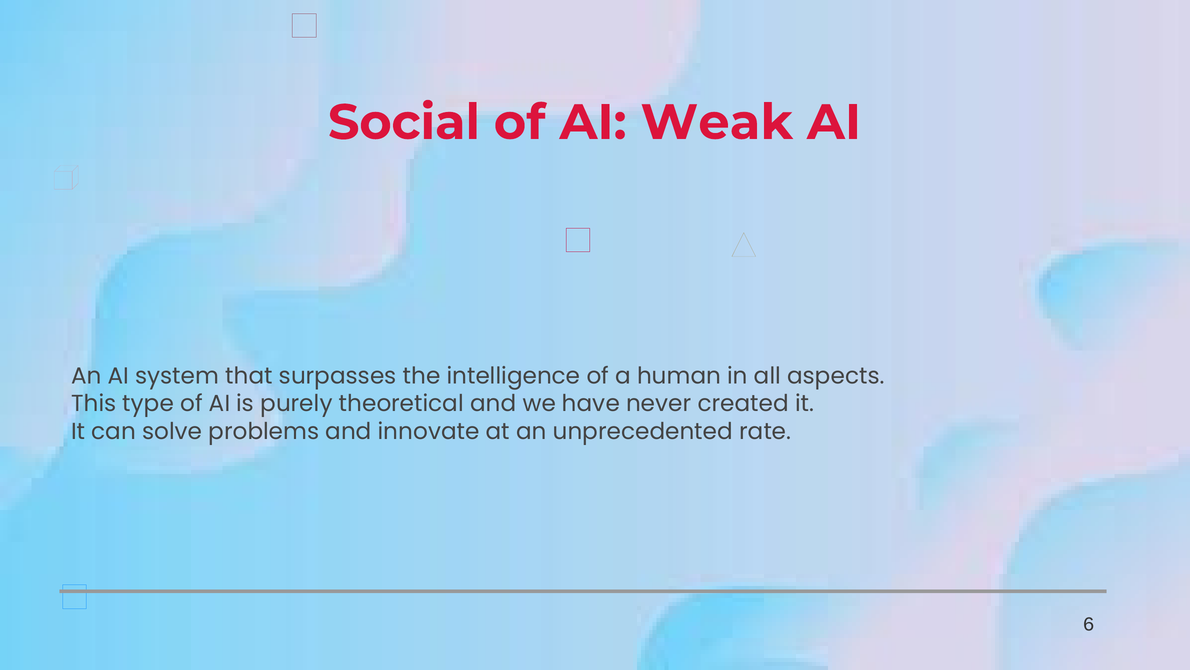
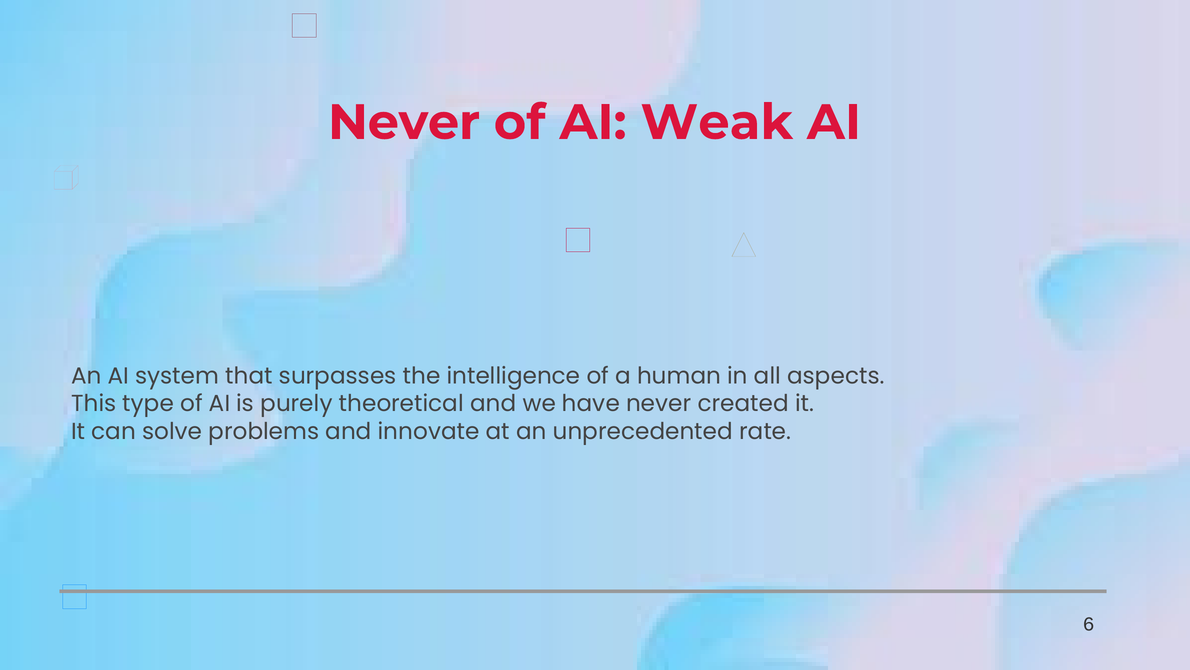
Social at (404, 122): Social -> Never
